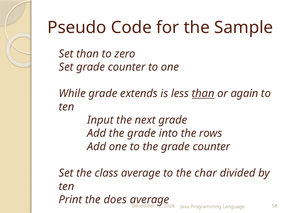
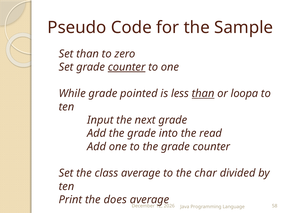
counter at (127, 67) underline: none -> present
extends: extends -> pointed
again: again -> loopa
rows: rows -> read
